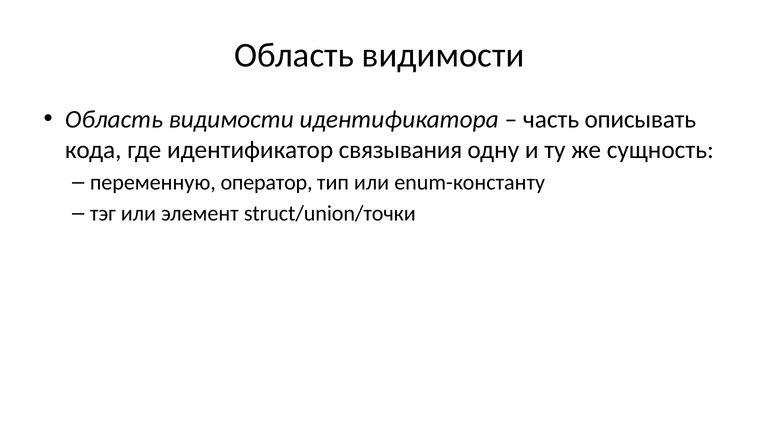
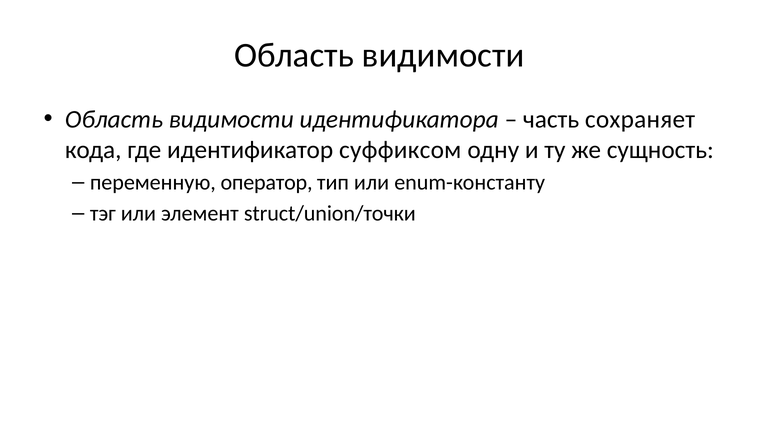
описывать: описывать -> сохраняет
связывания: связывания -> суффиксом
